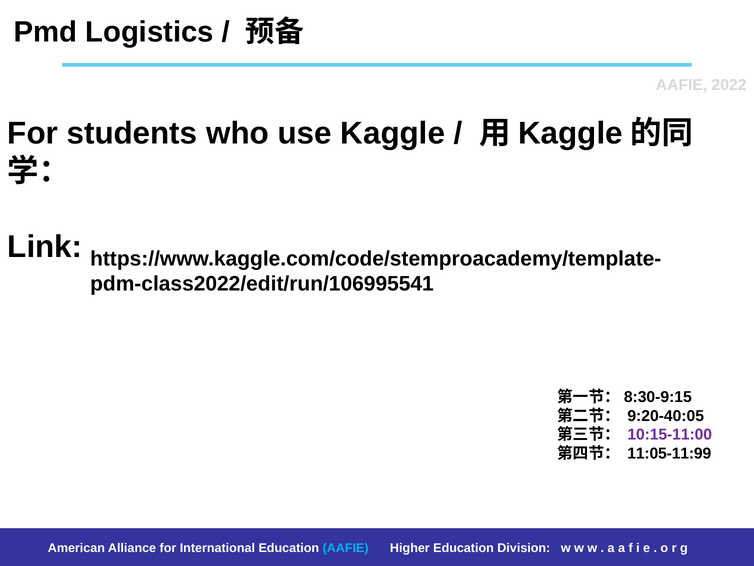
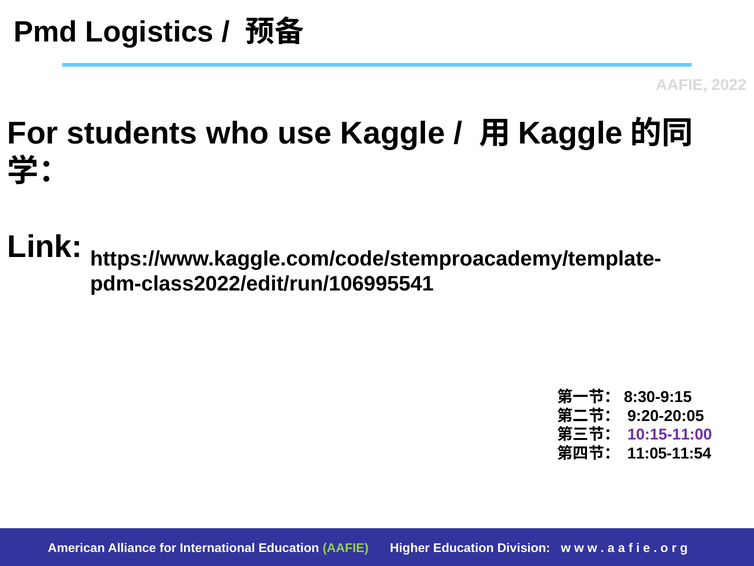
9:20-40:05: 9:20-40:05 -> 9:20-20:05
11:05-11:99: 11:05-11:99 -> 11:05-11:54
AAFIE at (346, 547) colour: light blue -> light green
